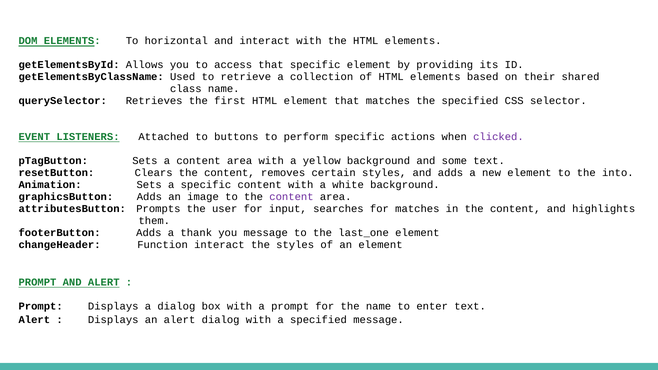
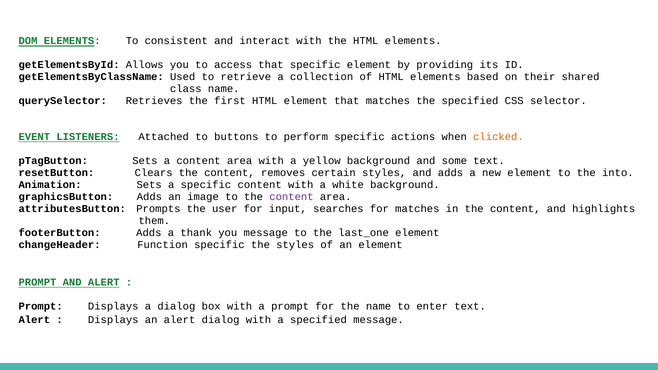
horizontal: horizontal -> consistent
clicked colour: purple -> orange
Function interact: interact -> specific
